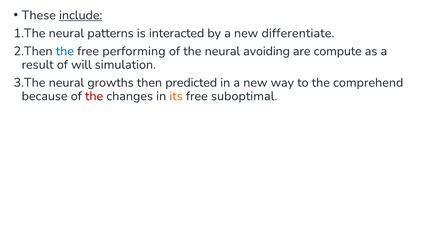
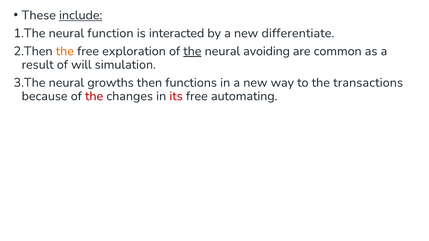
patterns: patterns -> function
the at (65, 51) colour: blue -> orange
performing: performing -> exploration
the at (192, 51) underline: none -> present
compute: compute -> common
predicted: predicted -> functions
comprehend: comprehend -> transactions
its colour: orange -> red
suboptimal: suboptimal -> automating
